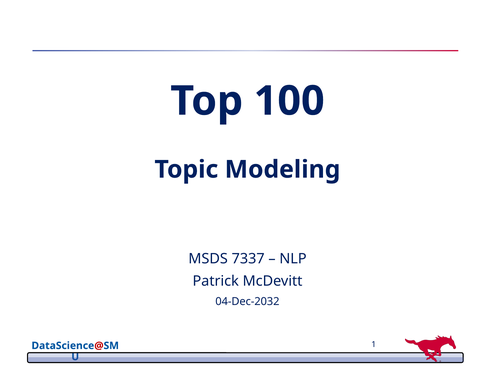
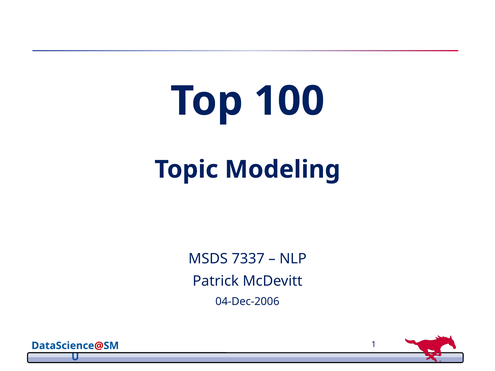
04-Dec-2032: 04-Dec-2032 -> 04-Dec-2006
